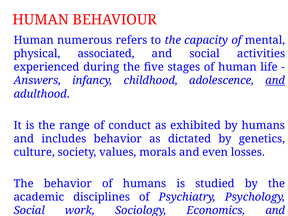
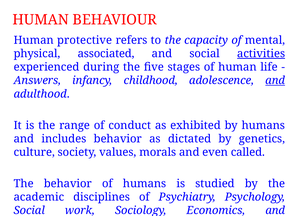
numerous: numerous -> protective
activities underline: none -> present
losses: losses -> called
